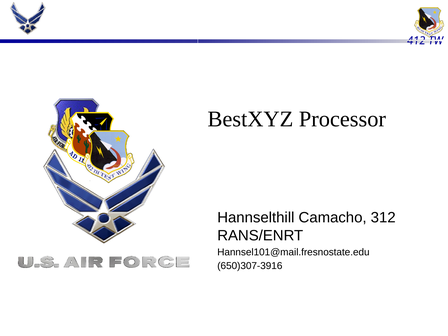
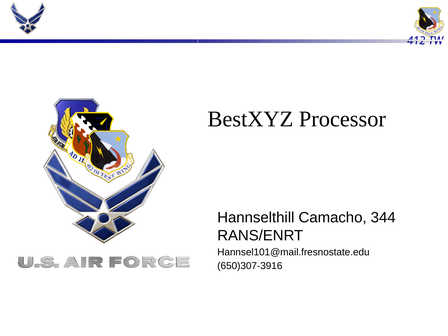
312: 312 -> 344
